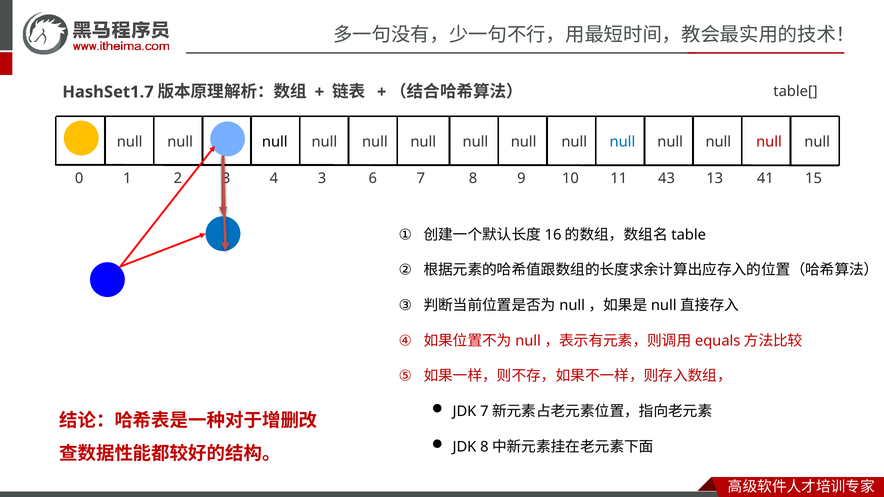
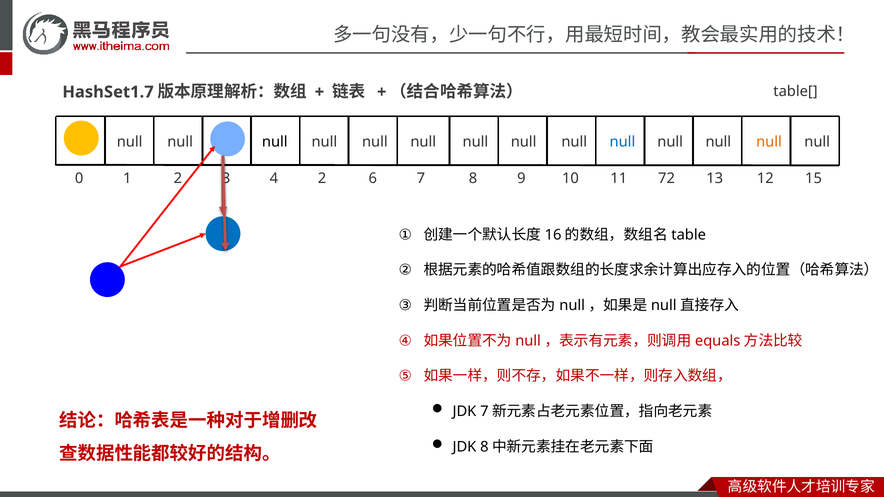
null at (769, 142) colour: red -> orange
4 3: 3 -> 2
43: 43 -> 72
41: 41 -> 12
